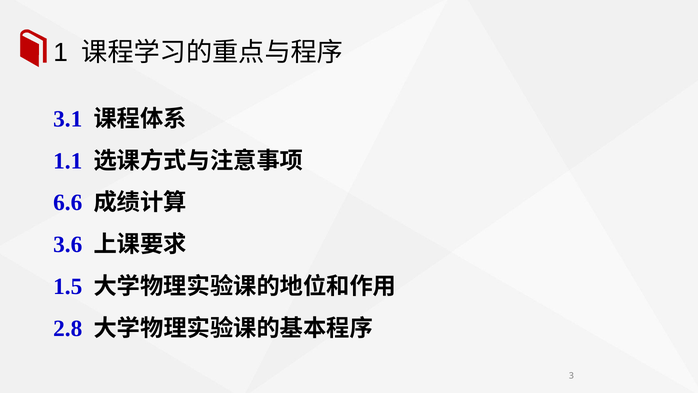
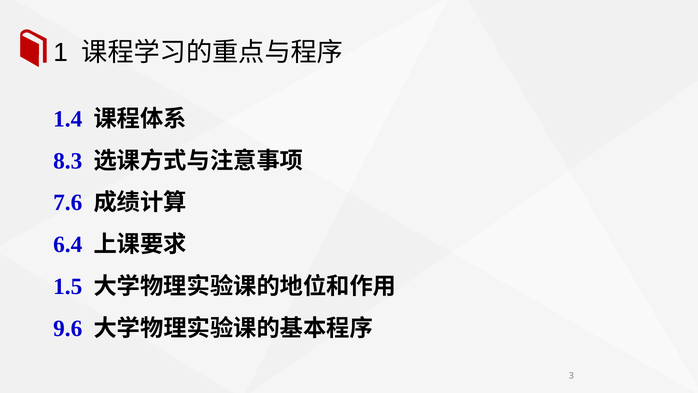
3.1: 3.1 -> 1.4
1.1: 1.1 -> 8.3
6.6: 6.6 -> 7.6
3.6: 3.6 -> 6.4
2.8: 2.8 -> 9.6
